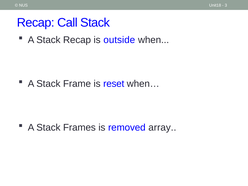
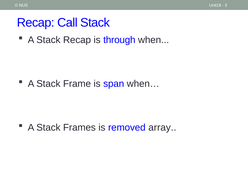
outside: outside -> through
reset: reset -> span
